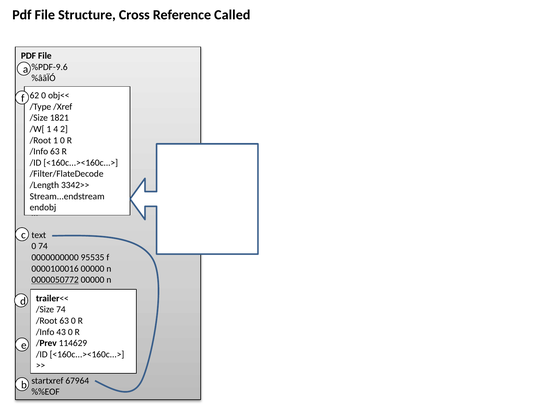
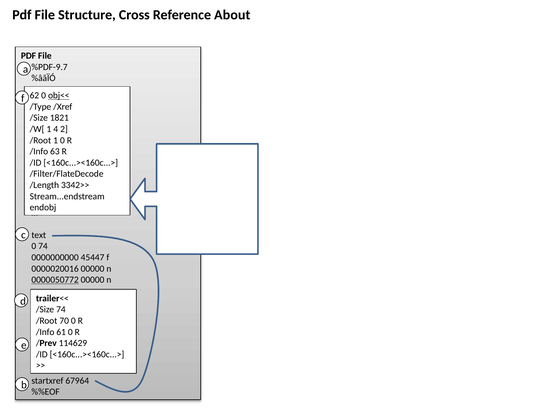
Called: Called -> About
%PDF-9.6: %PDF-9.6 -> %PDF-9.7
obj<< underline: none -> present
95535: 95535 -> 45447
0000100016: 0000100016 -> 0000020016
/Root 63: 63 -> 70
43: 43 -> 61
